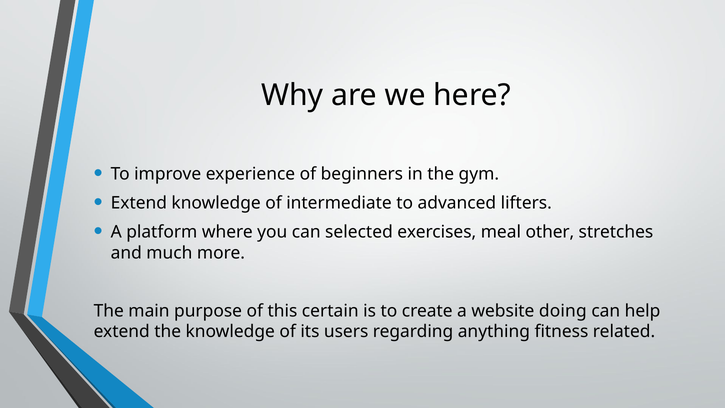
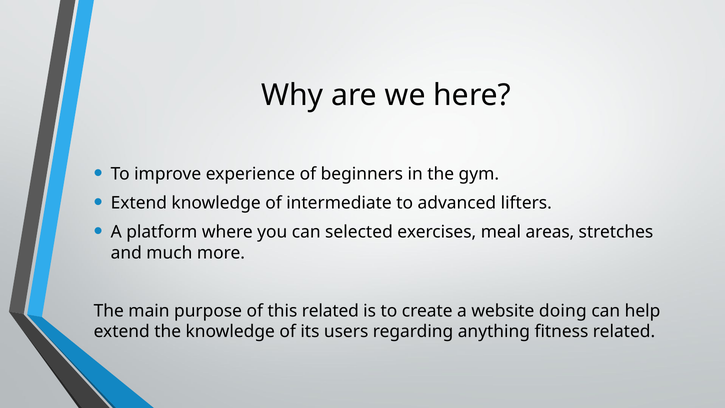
other: other -> areas
this certain: certain -> related
